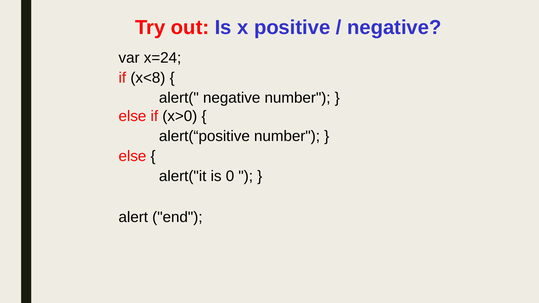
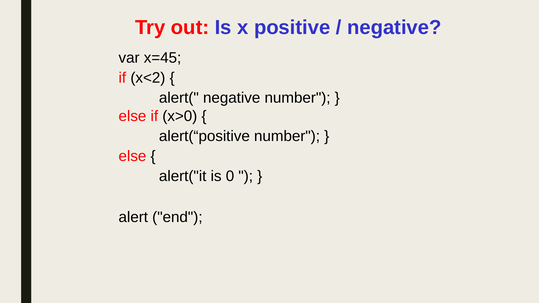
x=24: x=24 -> x=45
x<8: x<8 -> x<2
